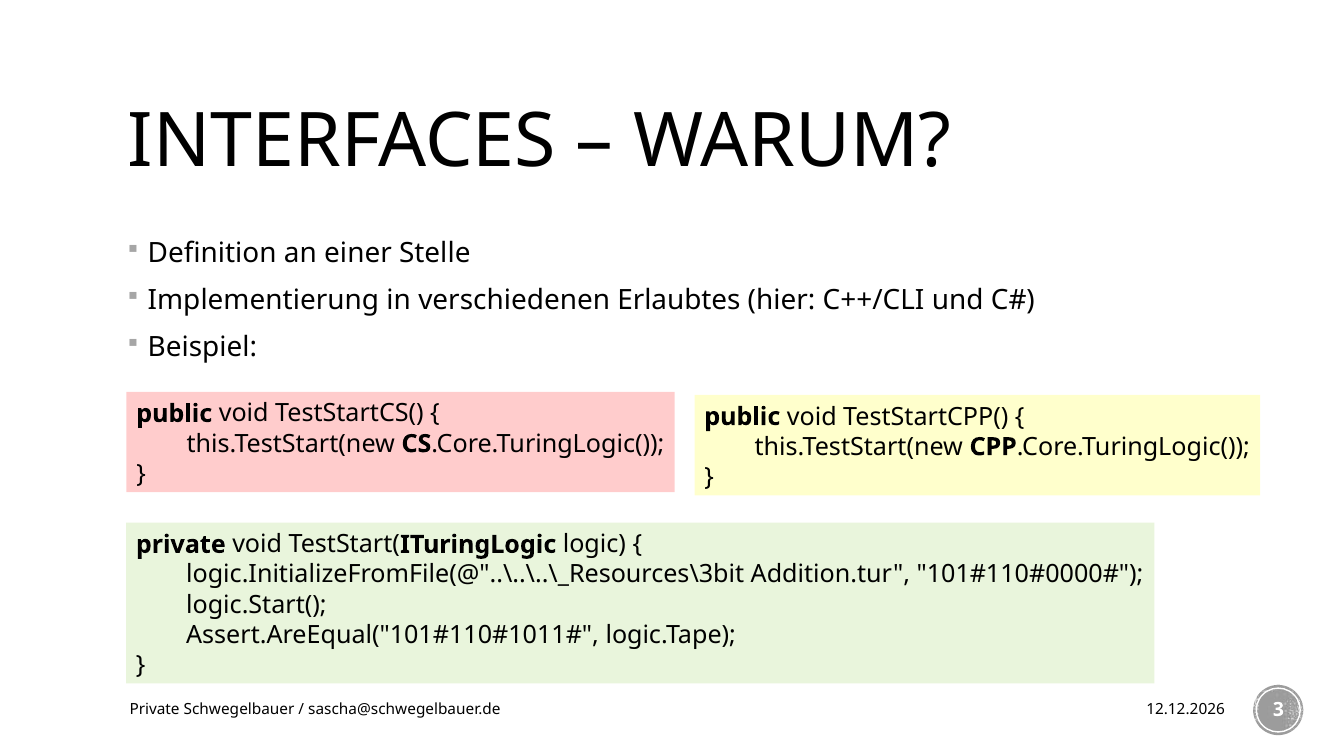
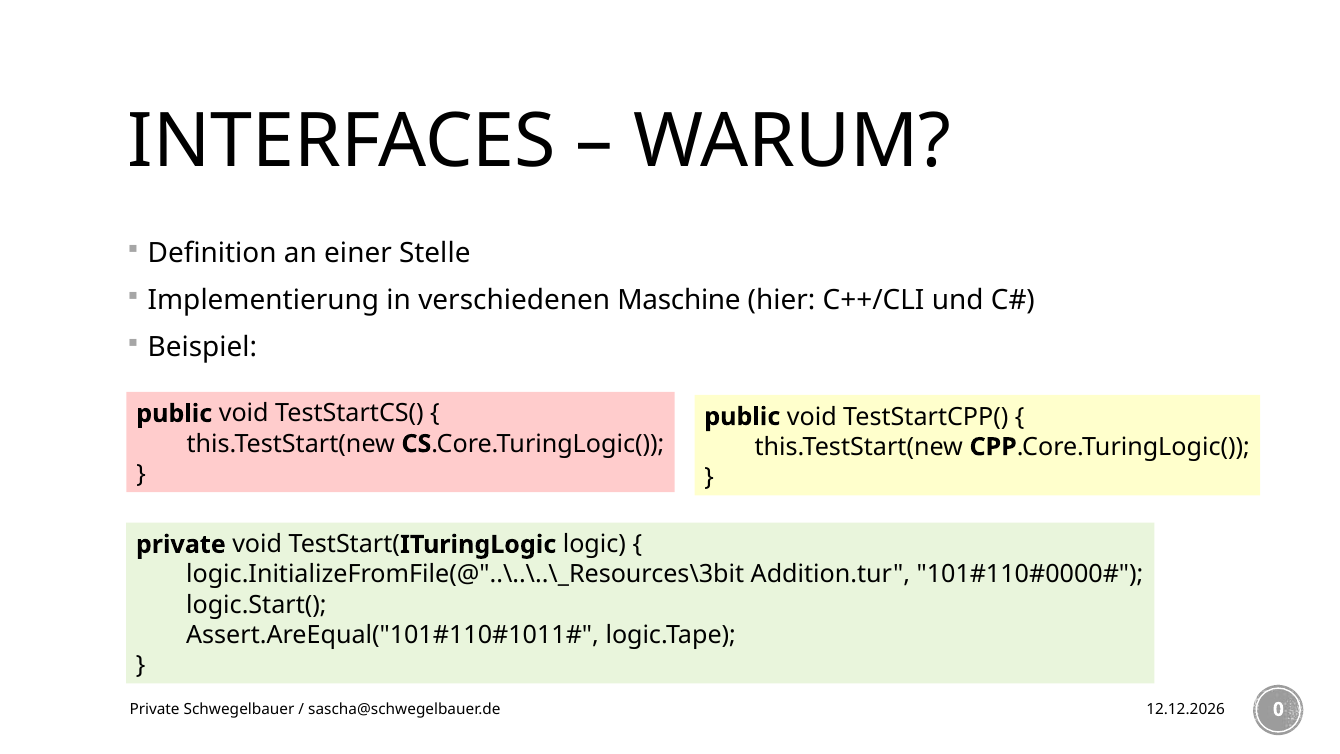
Erlaubtes: Erlaubtes -> Maschine
3: 3 -> 0
